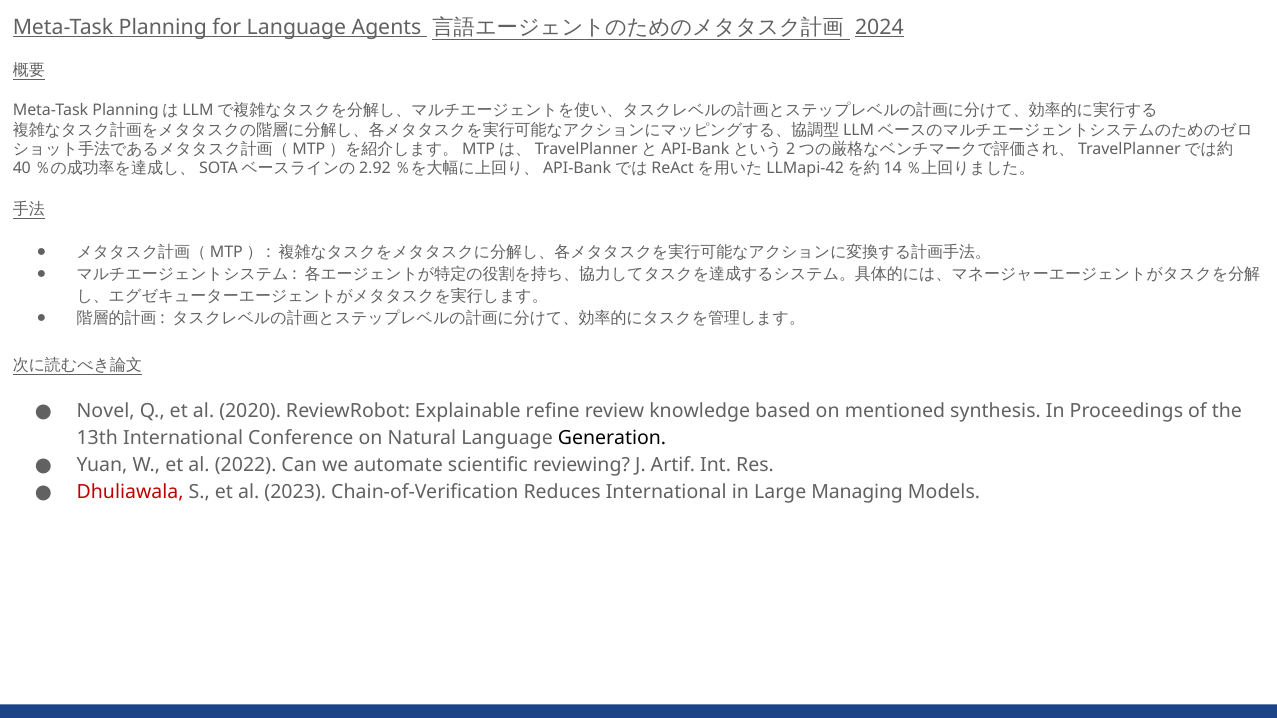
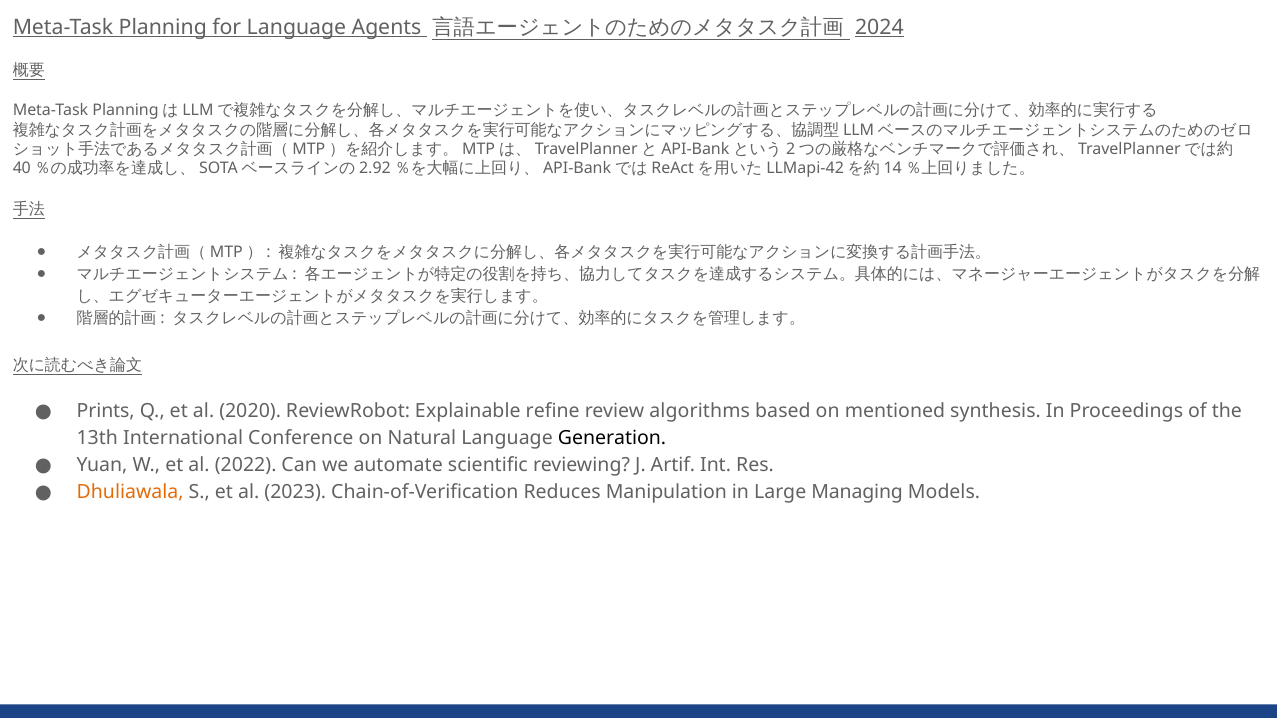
Novel: Novel -> Prints
knowledge: knowledge -> algorithms
Dhuliawala colour: red -> orange
Reduces International: International -> Manipulation
